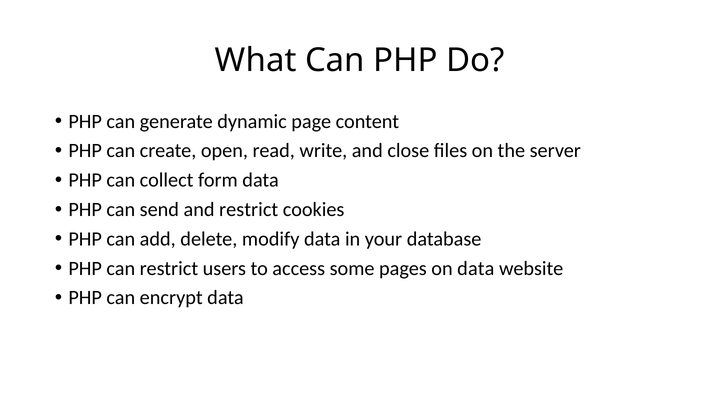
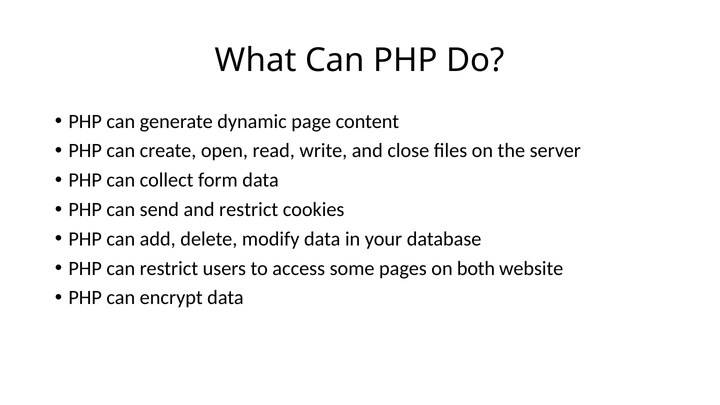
on data: data -> both
